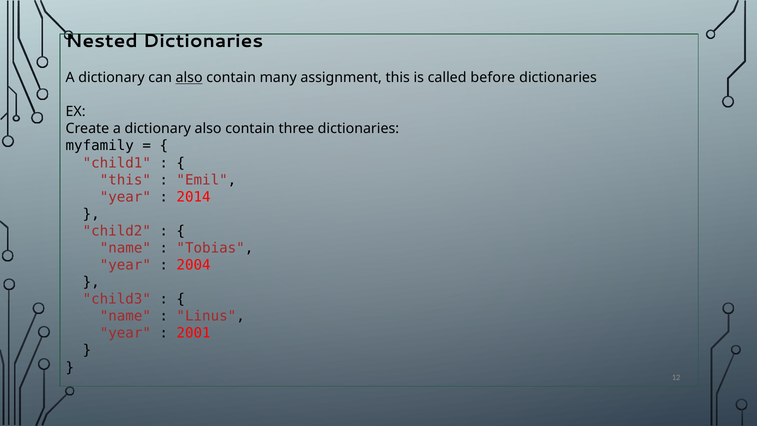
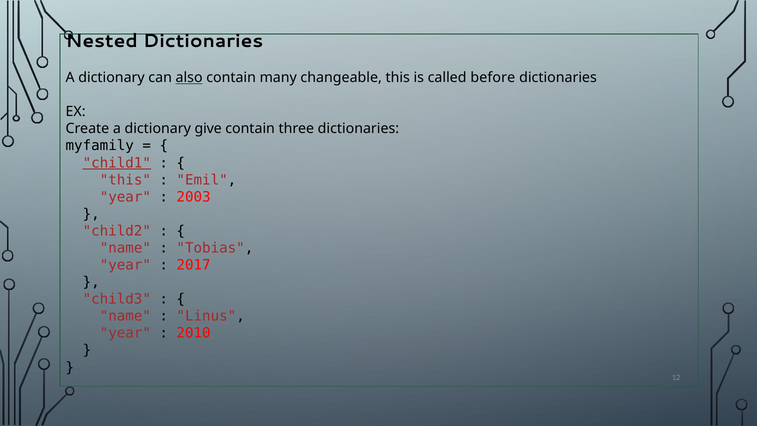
assignment: assignment -> changeable
dictionary also: also -> give
child1 underline: none -> present
2014: 2014 -> 2003
2004: 2004 -> 2017
2001: 2001 -> 2010
